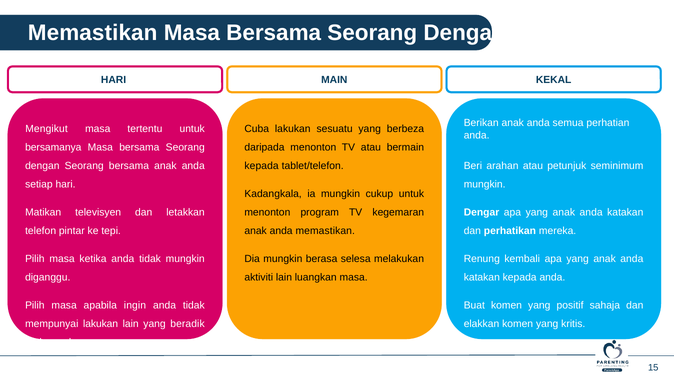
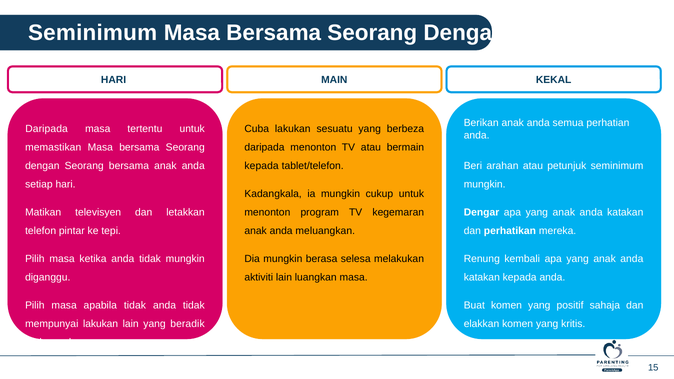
Memastikan at (93, 33): Memastikan -> Seminimum
Mengikut at (47, 129): Mengikut -> Daripada
bersamanya: bersamanya -> memastikan
anda memastikan: memastikan -> meluangkan
apabila ingin: ingin -> tidak
